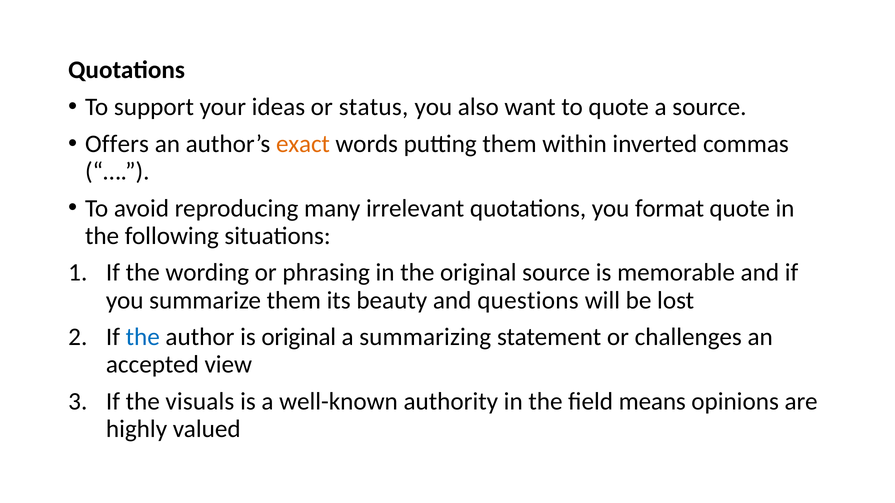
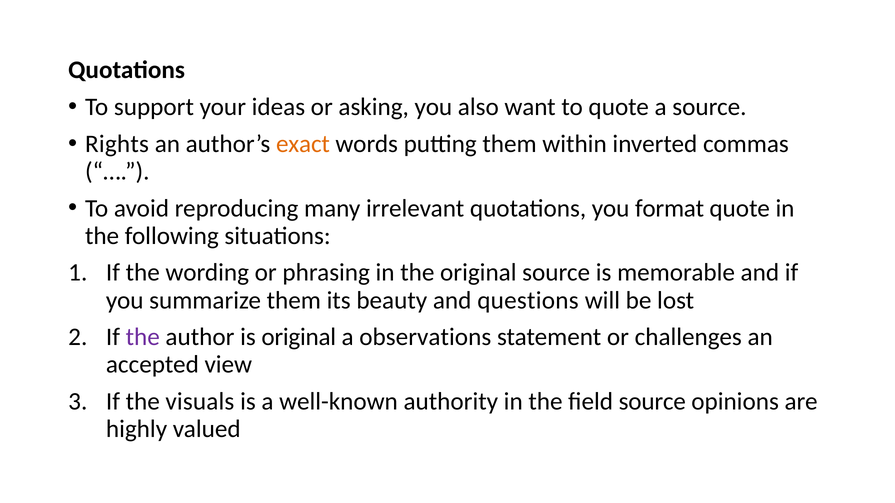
status: status -> asking
Offers: Offers -> Rights
the at (143, 337) colour: blue -> purple
summarizing: summarizing -> observations
field means: means -> source
